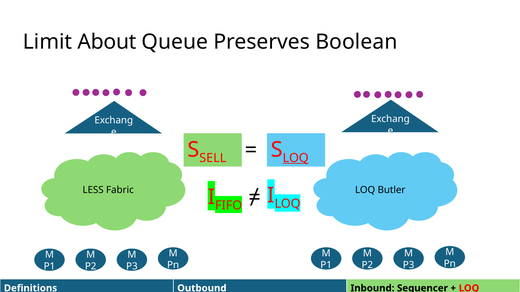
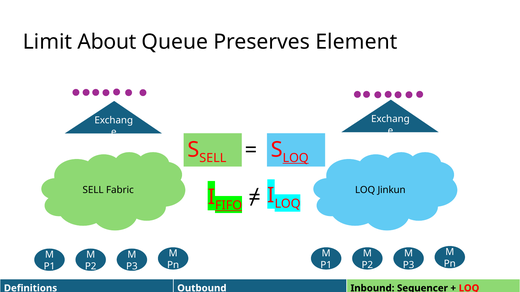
Boolean: Boolean -> Element
LESS at (93, 190): LESS -> SELL
Butler: Butler -> Jinkun
FIFO underline: none -> present
